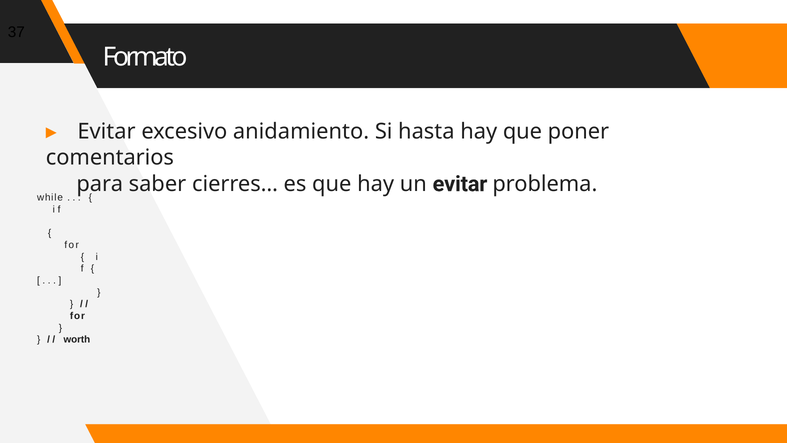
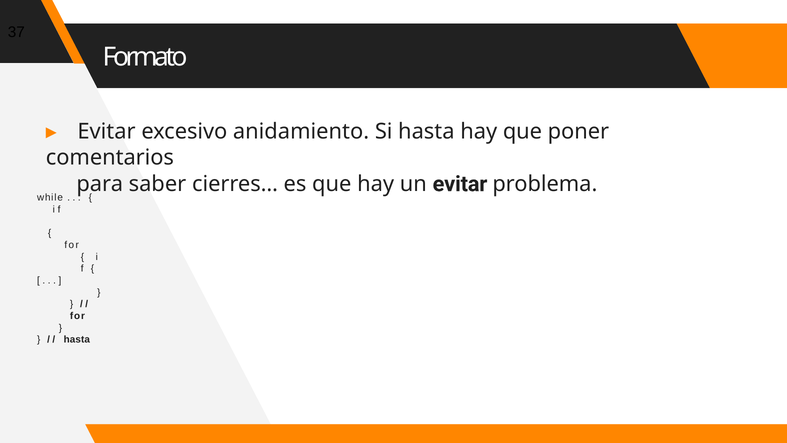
worth at (77, 339): worth -> hasta
